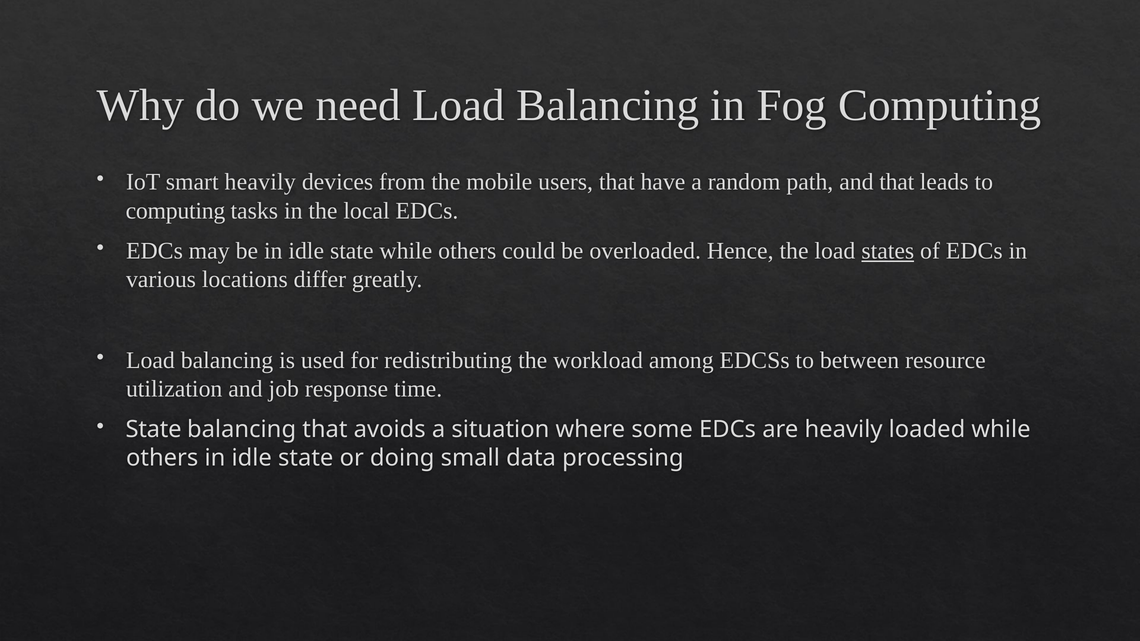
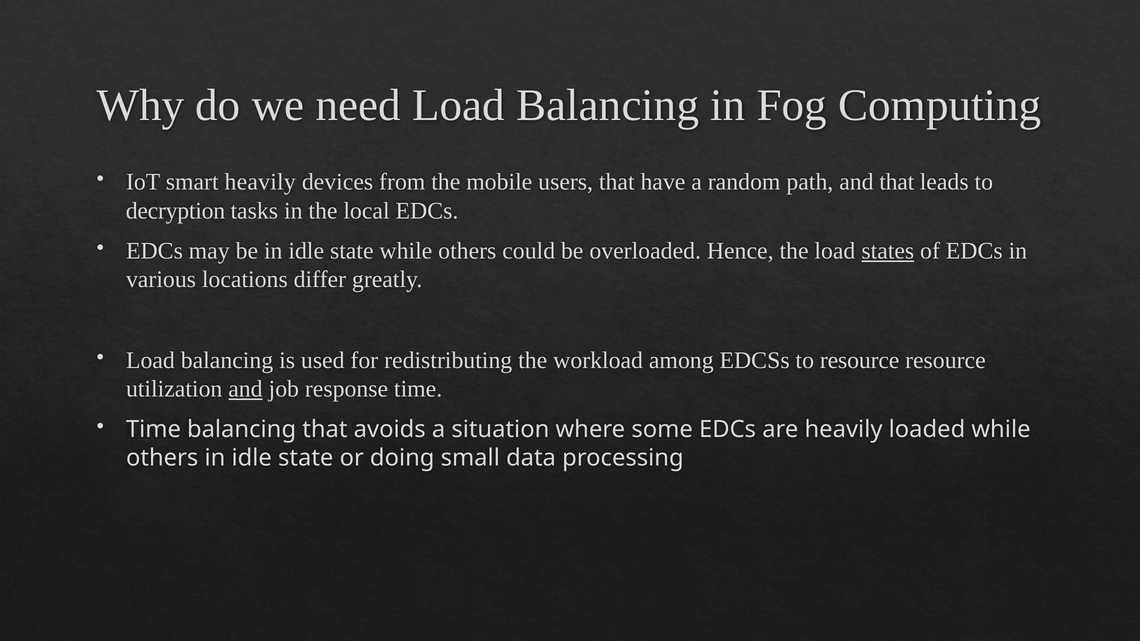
computing at (175, 211): computing -> decryption
to between: between -> resource
and at (245, 389) underline: none -> present
State at (154, 430): State -> Time
